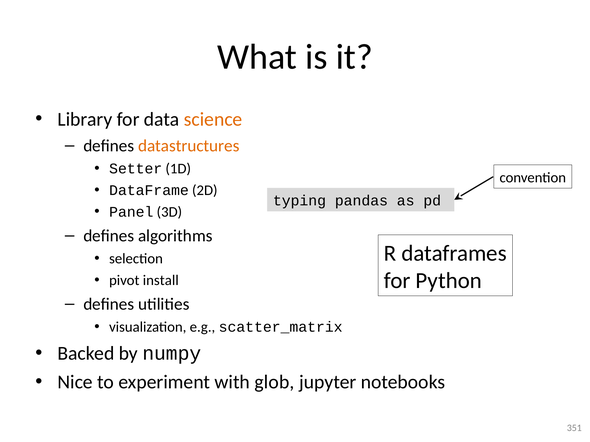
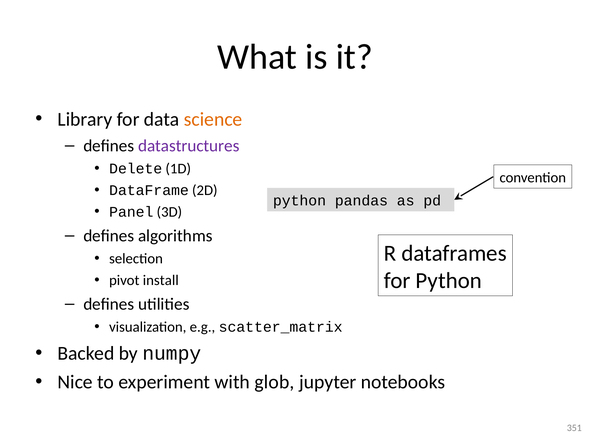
datastructures colour: orange -> purple
Setter: Setter -> Delete
typing at (299, 201): typing -> python
